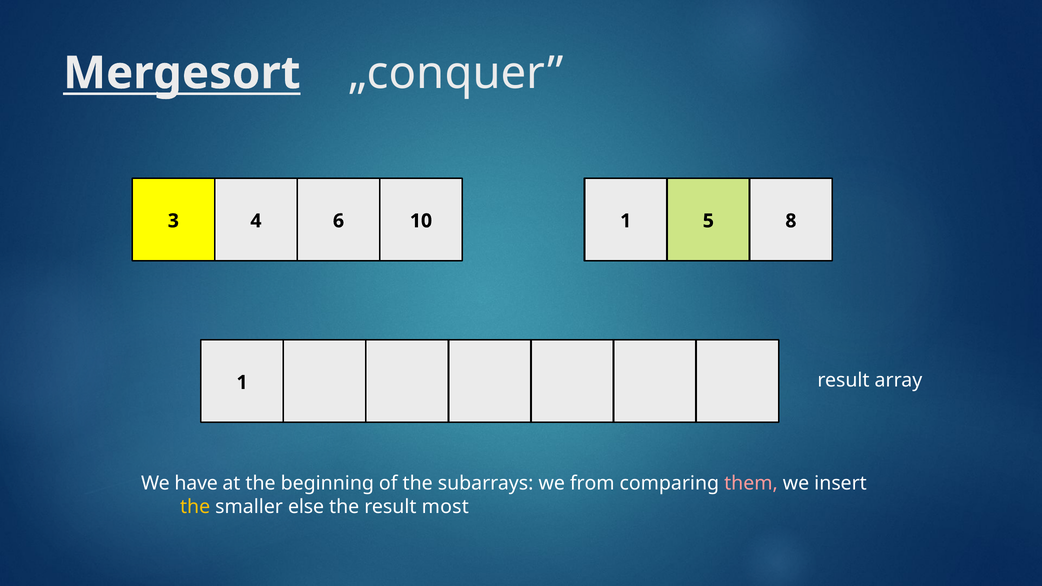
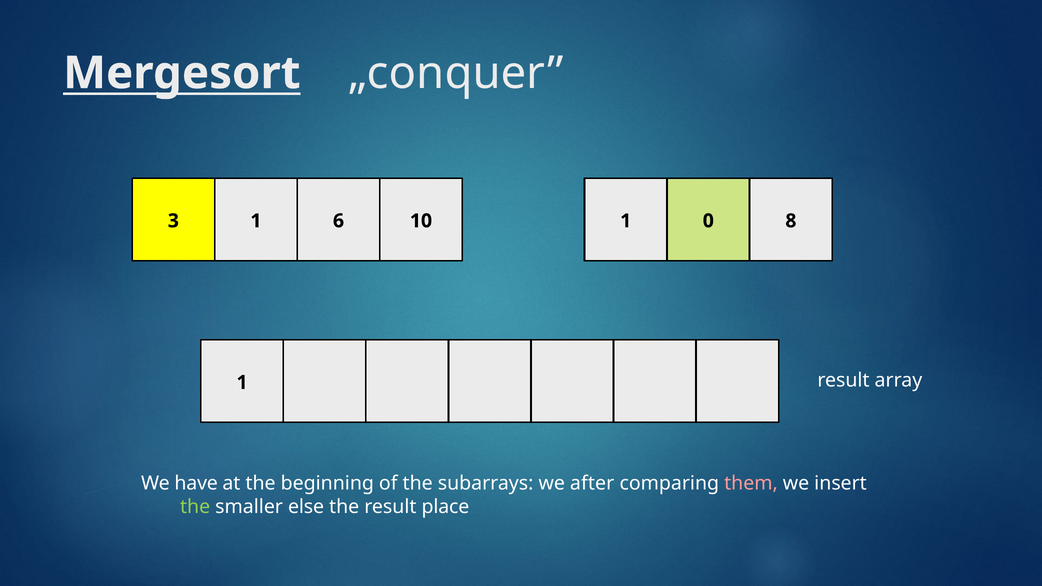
3 4: 4 -> 1
5: 5 -> 0
from: from -> after
the at (195, 507) colour: yellow -> light green
most: most -> place
